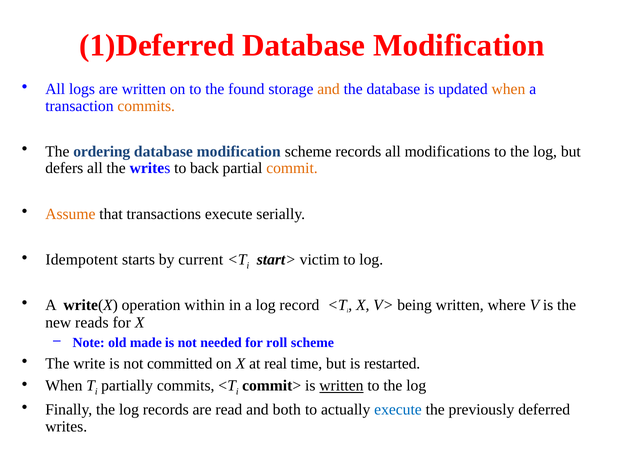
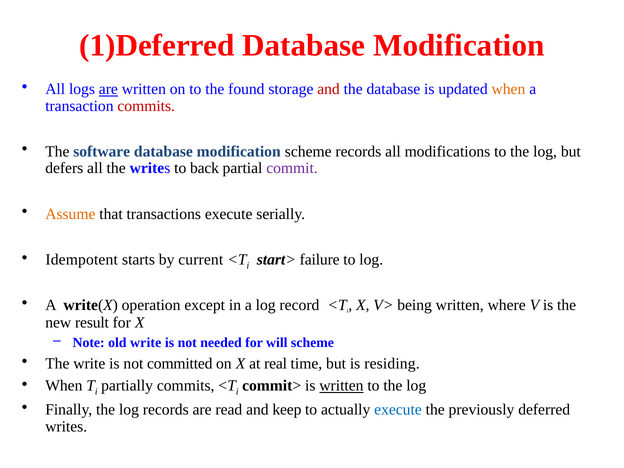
are at (108, 89) underline: none -> present
and at (329, 89) colour: orange -> red
commits at (146, 106) colour: orange -> red
ordering: ordering -> software
commit colour: orange -> purple
victim: victim -> failure
within: within -> except
reads: reads -> result
old made: made -> write
roll: roll -> will
restarted: restarted -> residing
both: both -> keep
